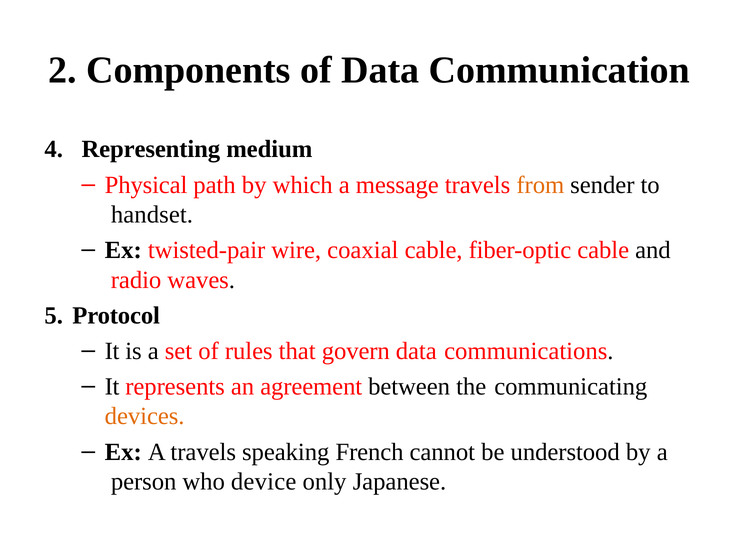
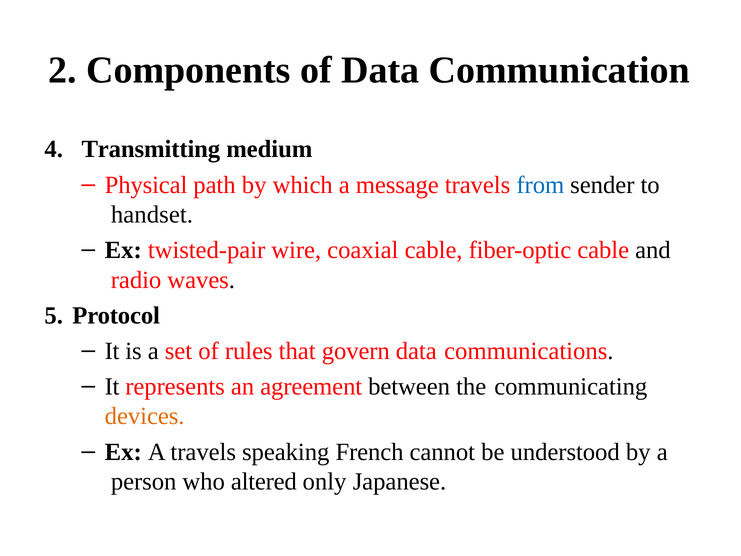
Representing: Representing -> Transmitting
from colour: orange -> blue
device: device -> altered
